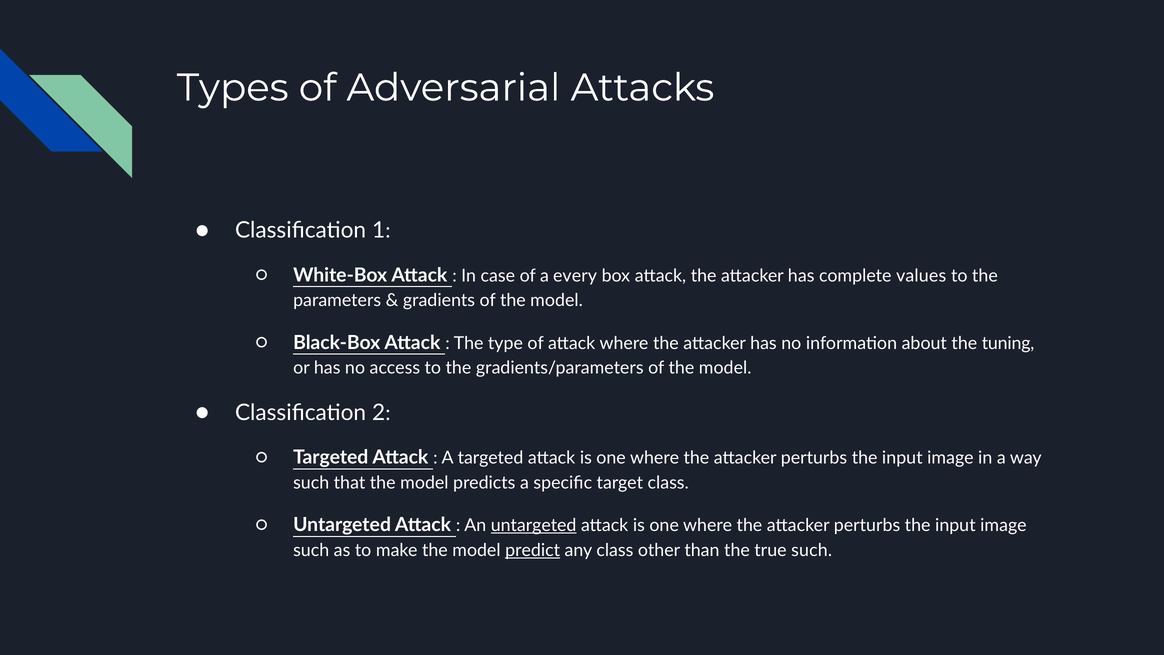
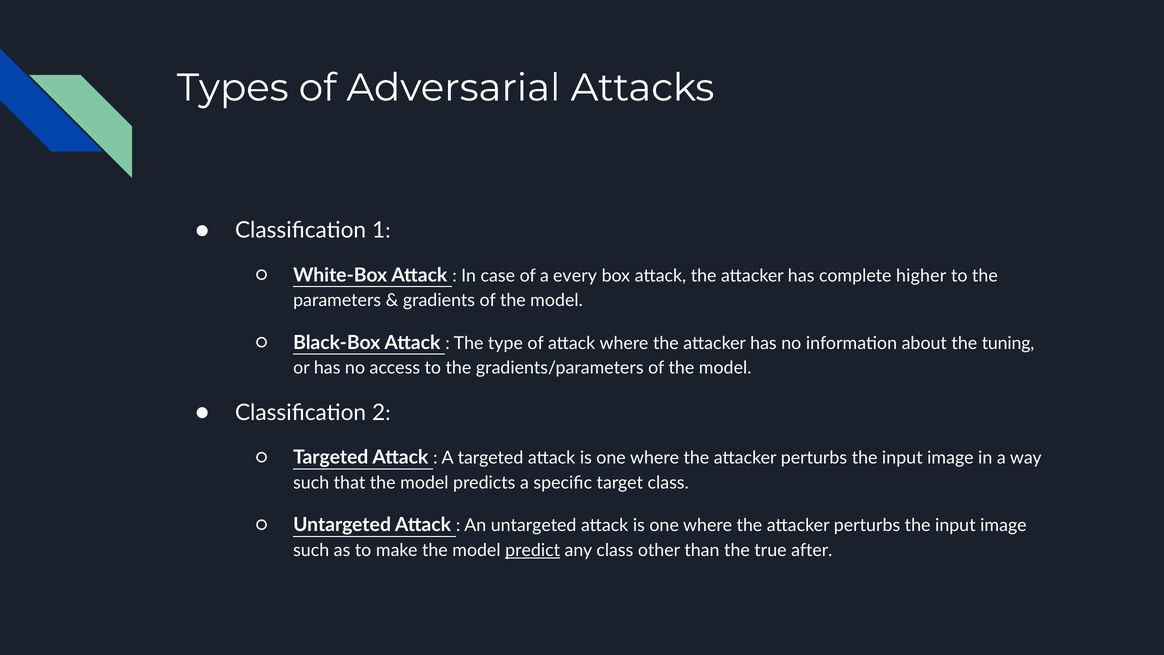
values: values -> higher
untargeted at (534, 525) underline: present -> none
true such: such -> after
